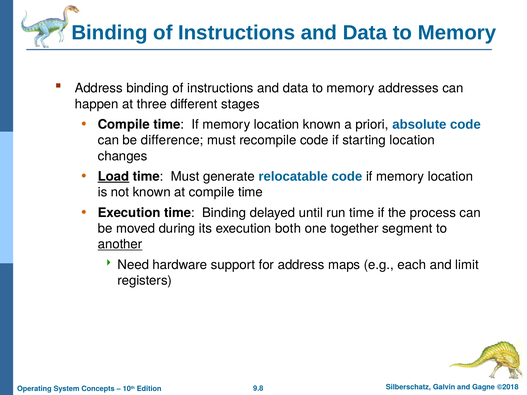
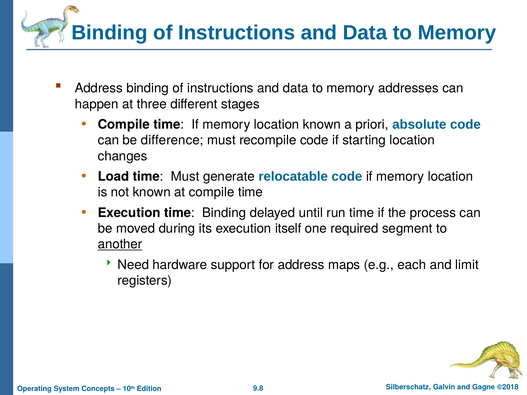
Load underline: present -> none
both: both -> itself
together: together -> required
